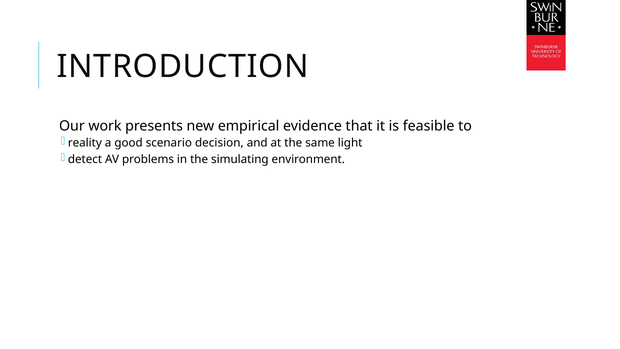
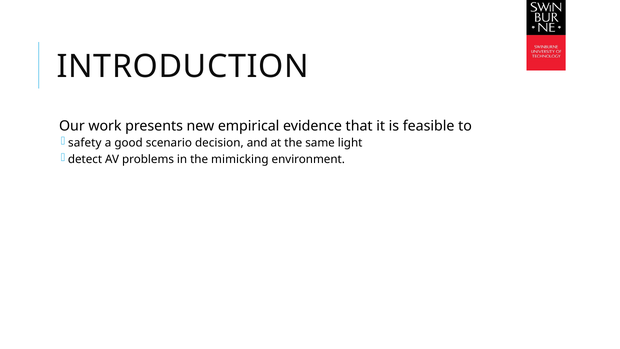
reality: reality -> safety
simulating: simulating -> mimicking
